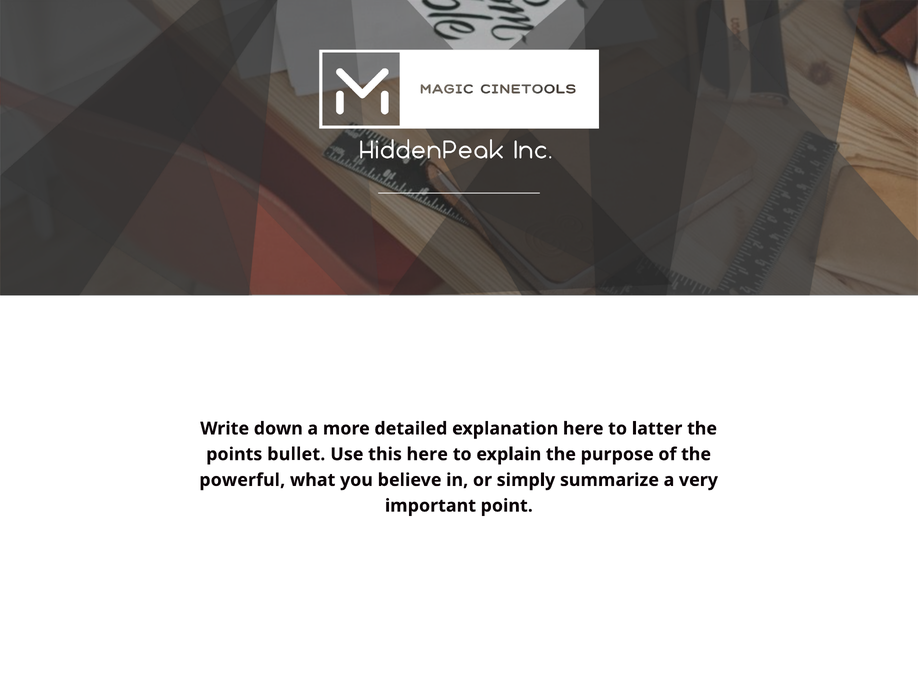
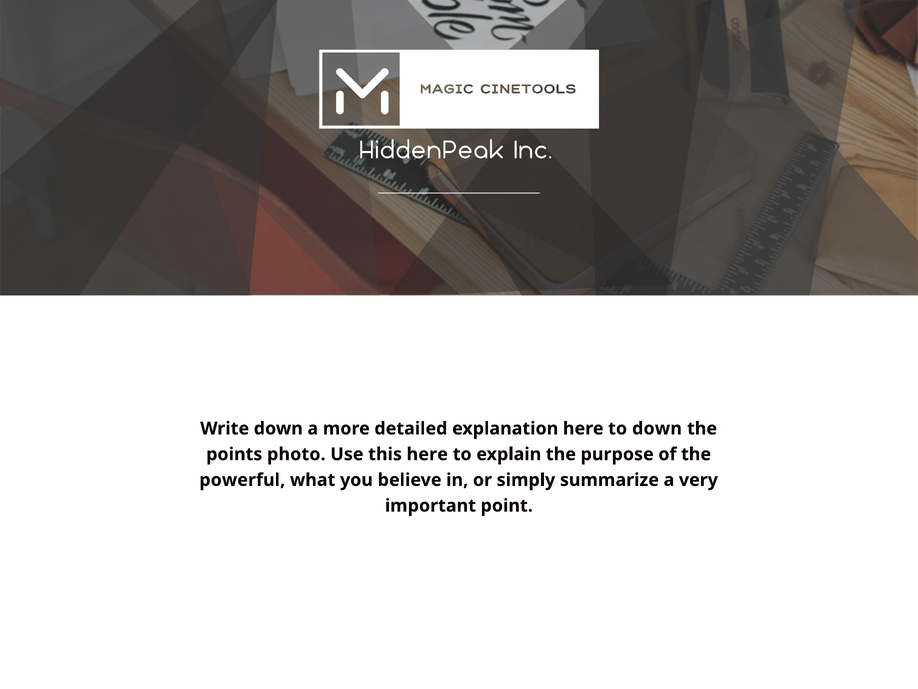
to latter: latter -> down
bullet: bullet -> photo
